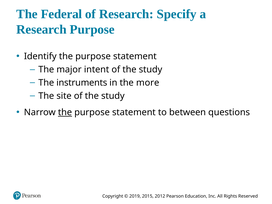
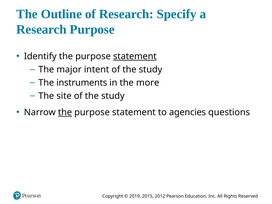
Federal: Federal -> Outline
statement at (135, 56) underline: none -> present
between: between -> agencies
